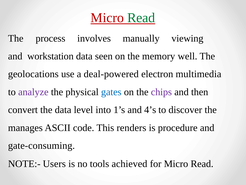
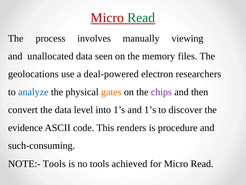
workstation: workstation -> unallocated
well: well -> files
multimedia: multimedia -> researchers
analyze colour: purple -> blue
gates colour: blue -> orange
and 4’s: 4’s -> 1’s
manages: manages -> evidence
gate-consuming: gate-consuming -> such-consuming
NOTE:- Users: Users -> Tools
